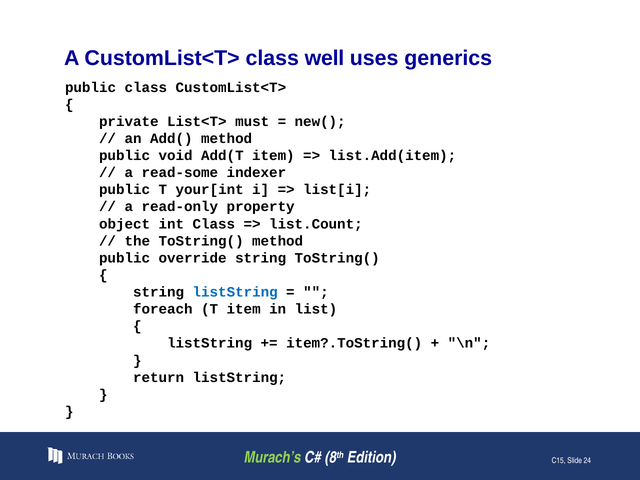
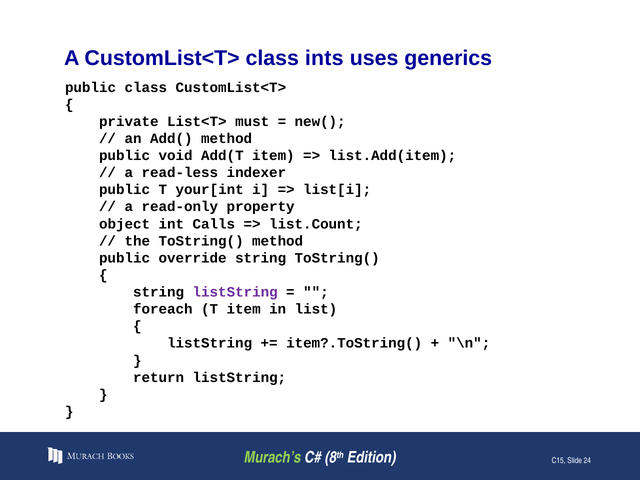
well: well -> ints
read-some: read-some -> read-less
int Class: Class -> Calls
listString at (235, 292) colour: blue -> purple
